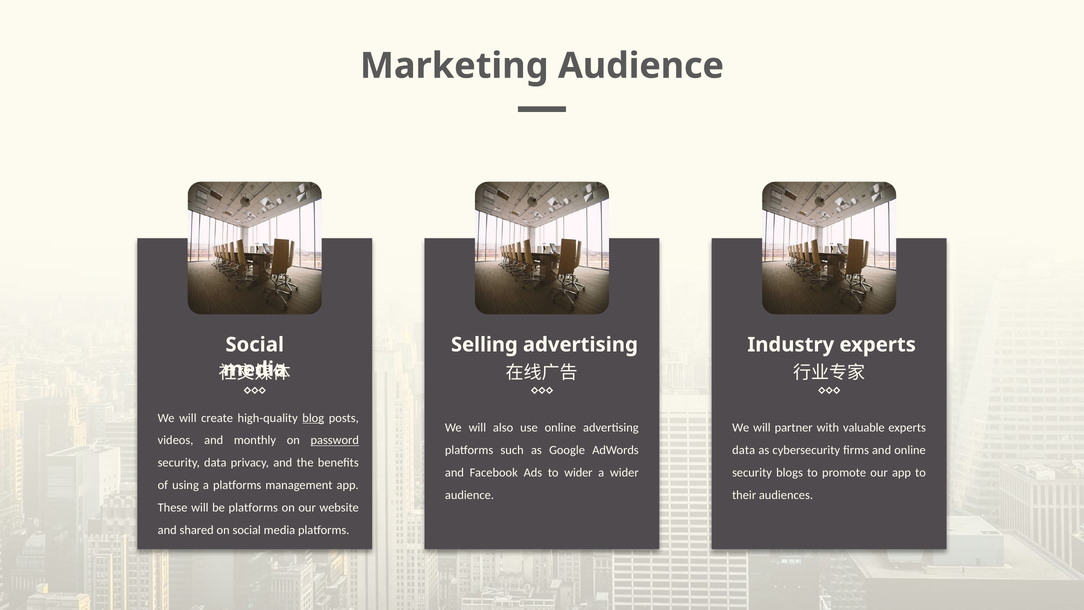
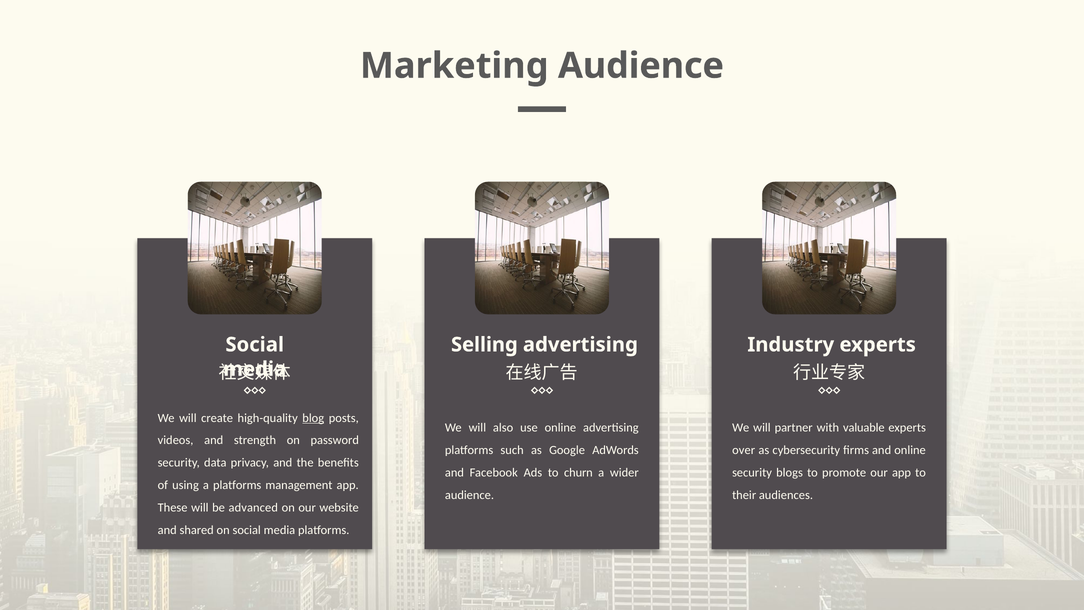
monthly: monthly -> strength
password underline: present -> none
data at (744, 450): data -> over
to wider: wider -> churn
be platforms: platforms -> advanced
